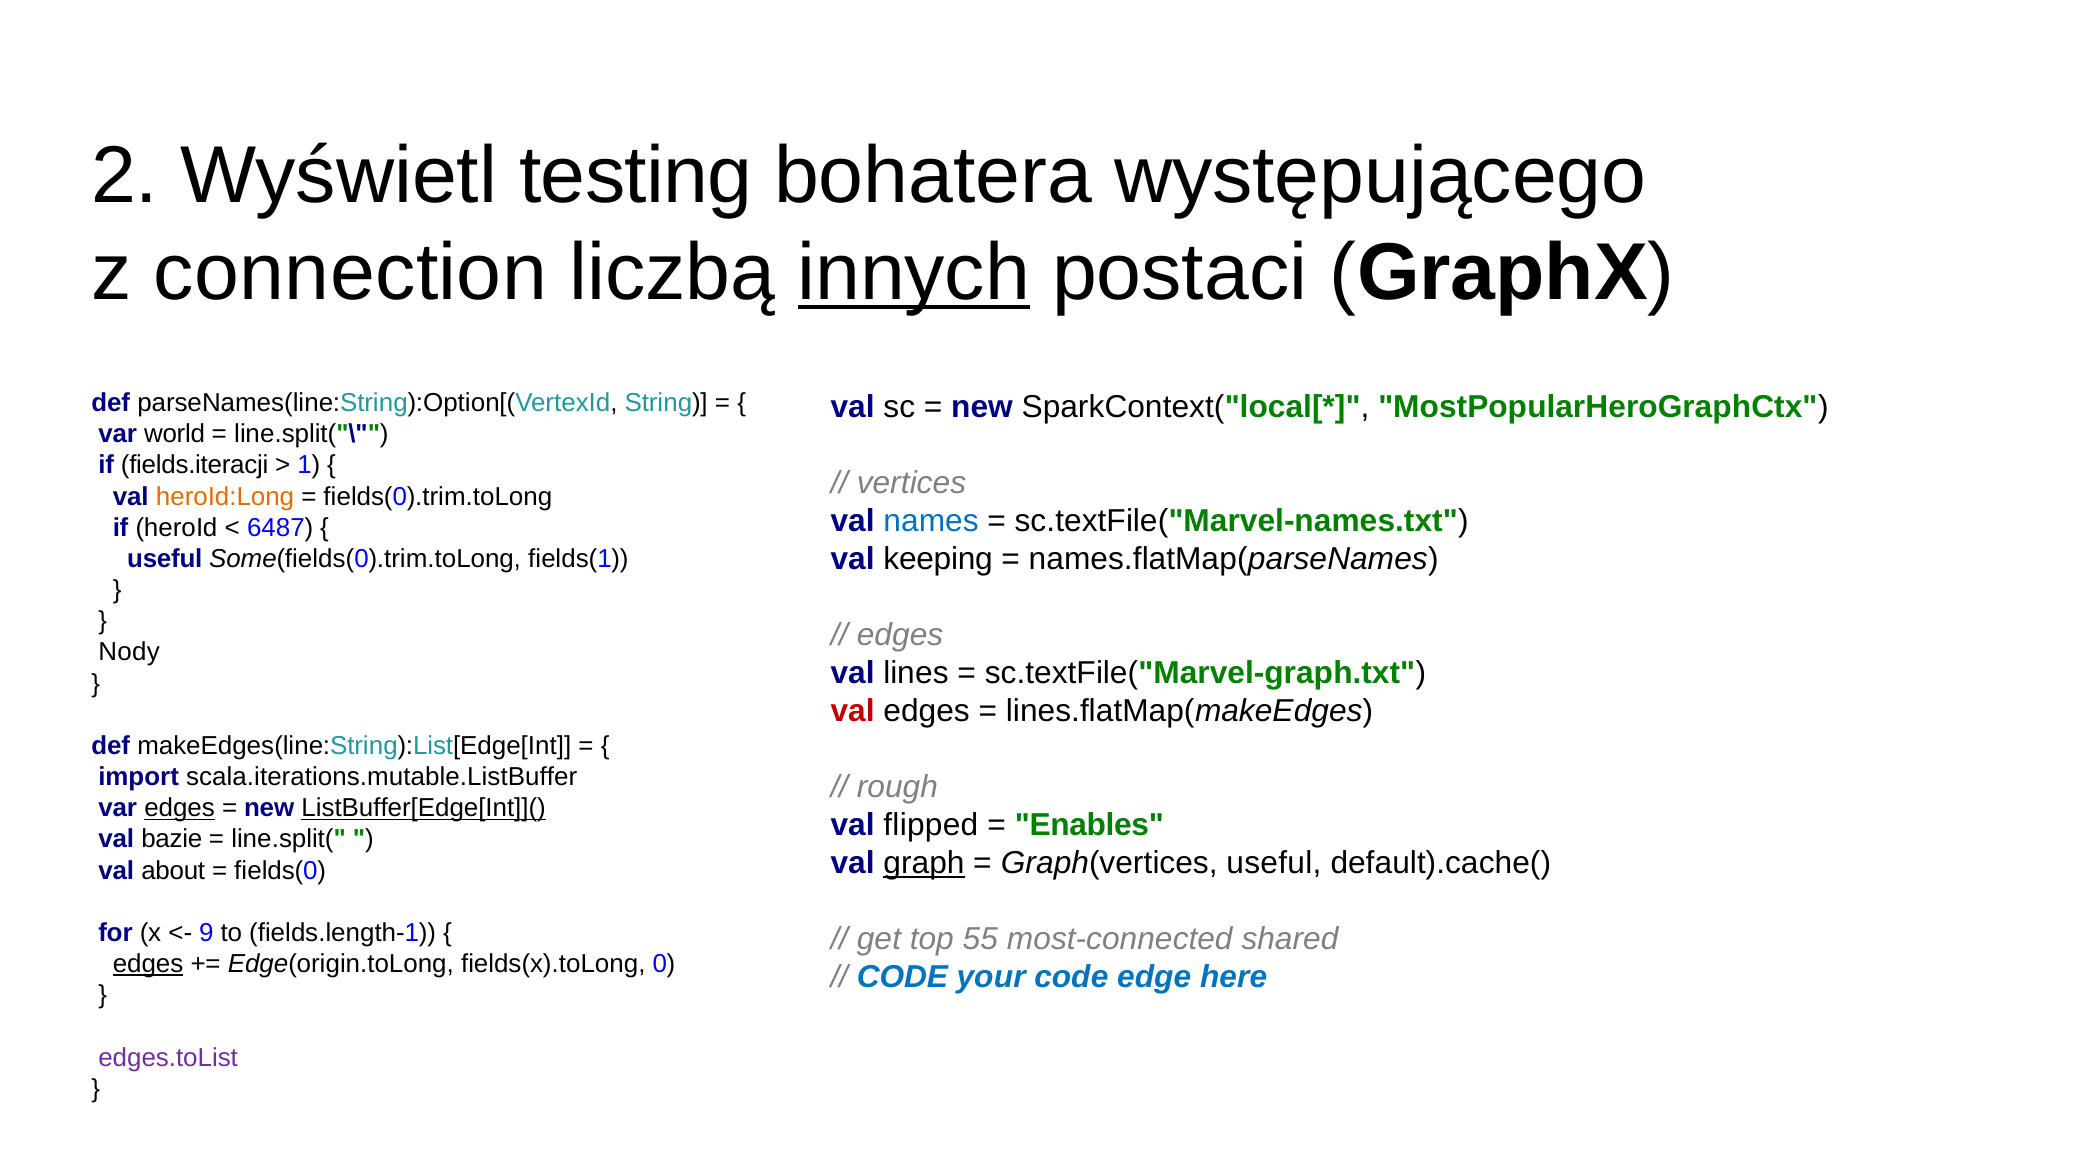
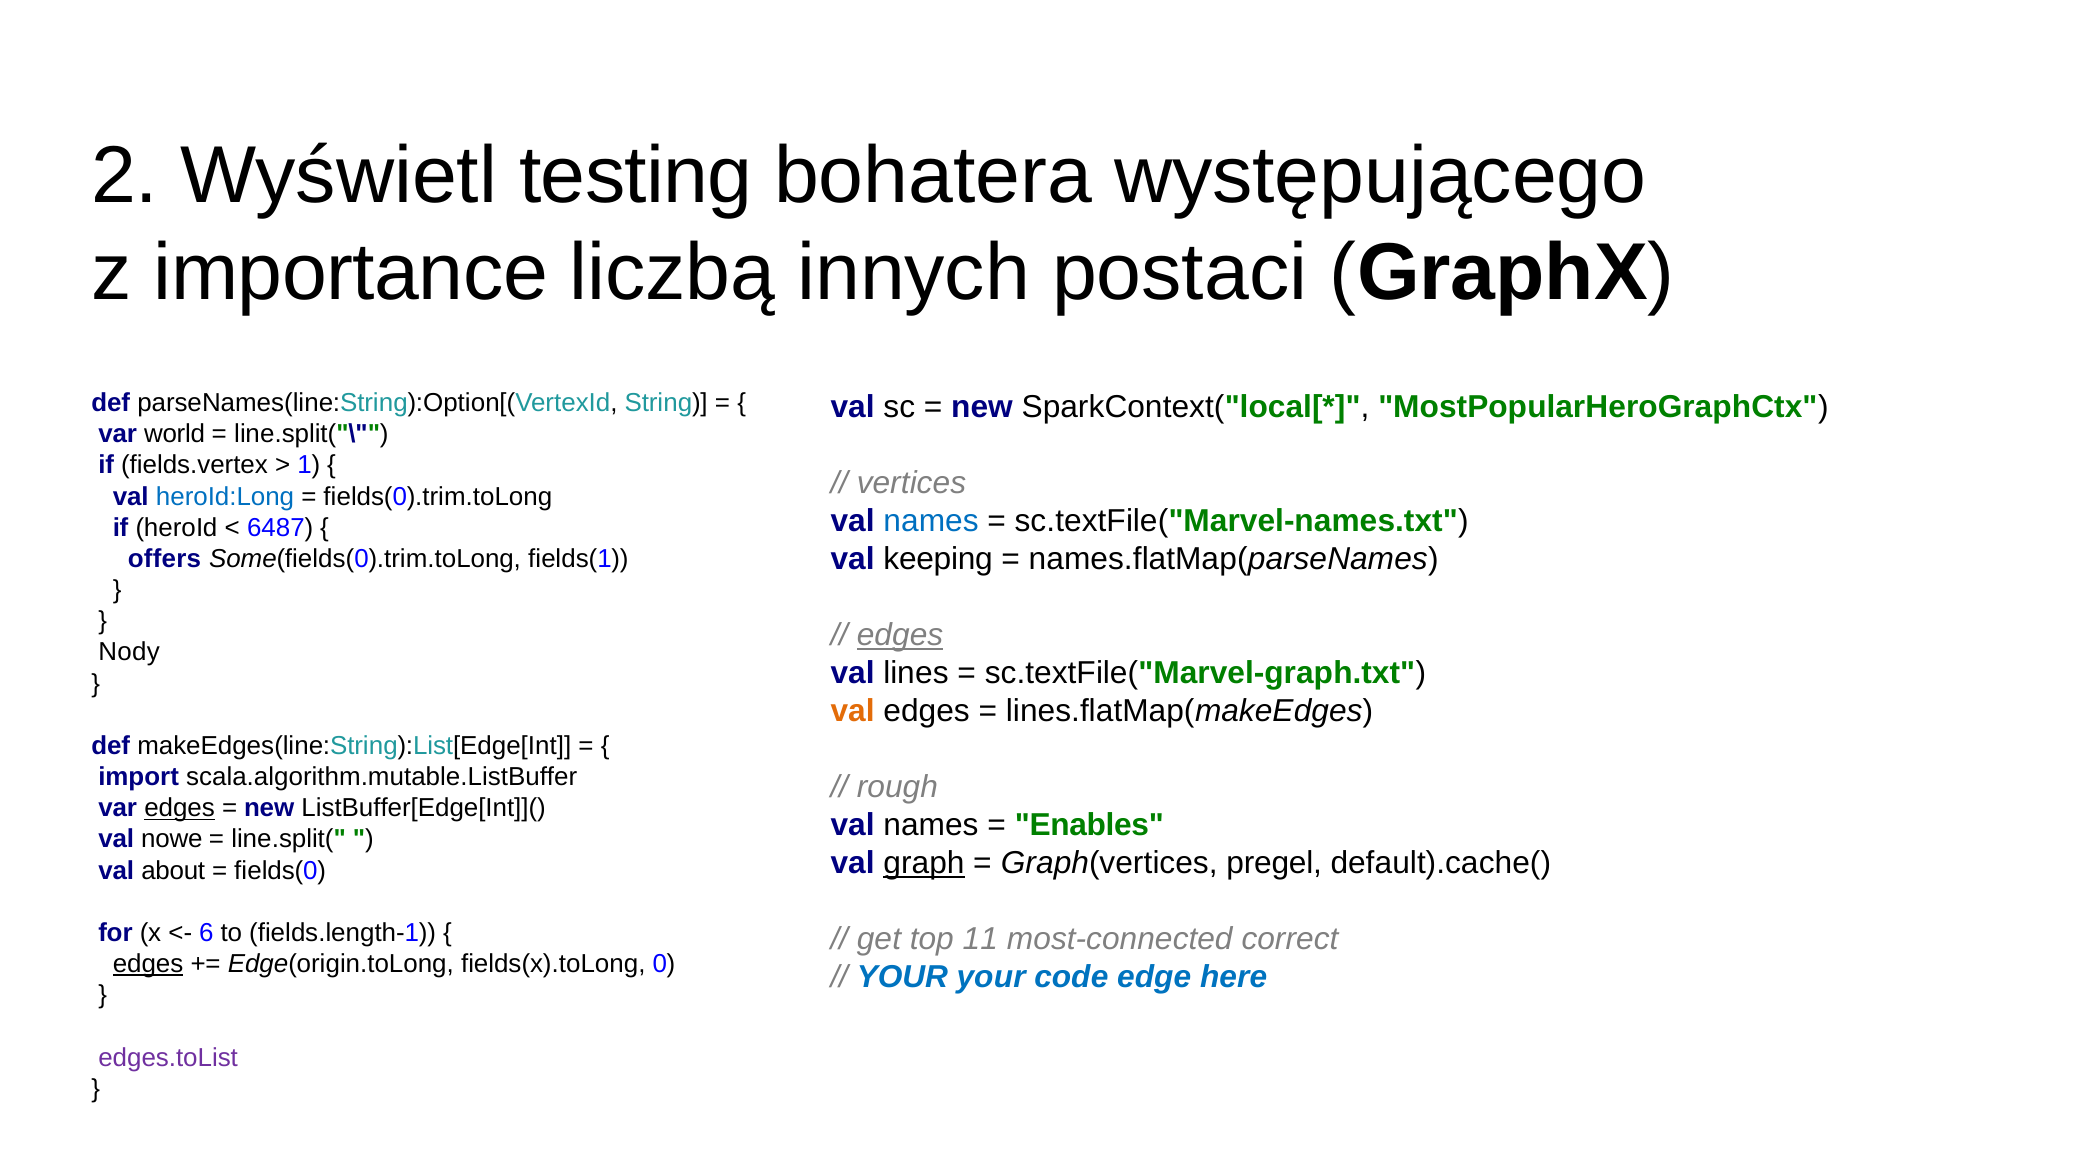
connection: connection -> importance
innych underline: present -> none
fields.iteracji: fields.iteracji -> fields.vertex
heroId:Long colour: orange -> blue
useful at (165, 559): useful -> offers
edges at (900, 635) underline: none -> present
val at (853, 711) colour: red -> orange
scala.iterations.mutable.ListBuffer: scala.iterations.mutable.ListBuffer -> scala.algorithm.mutable.ListBuffer
ListBuffer[Edge[Int]]( underline: present -> none
flipped at (931, 825): flipped -> names
bazie: bazie -> nowe
Graph(vertices useful: useful -> pregel
9: 9 -> 6
55: 55 -> 11
shared: shared -> correct
CODE at (902, 977): CODE -> YOUR
